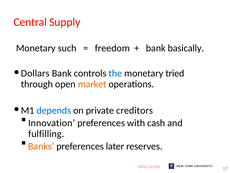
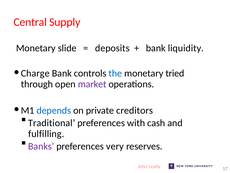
such: such -> slide
freedom: freedom -> deposits
basically: basically -> liquidity
Dollars: Dollars -> Charge
market colour: orange -> purple
Innovation: Innovation -> Traditional
Banks colour: orange -> purple
later: later -> very
